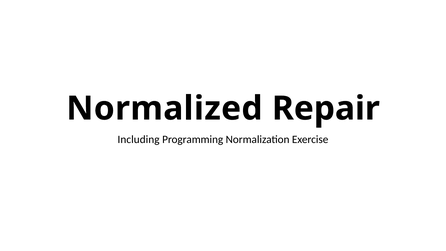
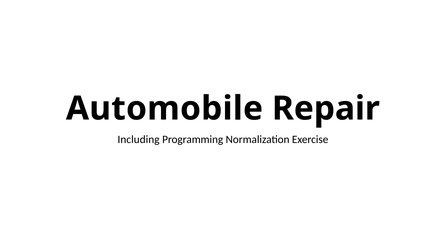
Normalized: Normalized -> Automobile
